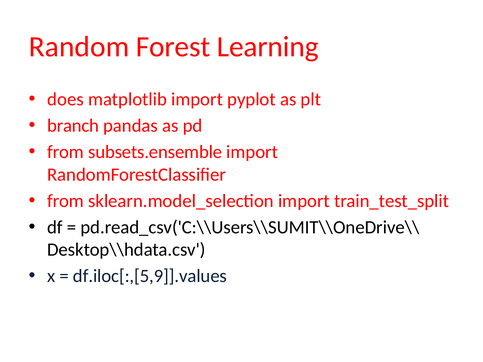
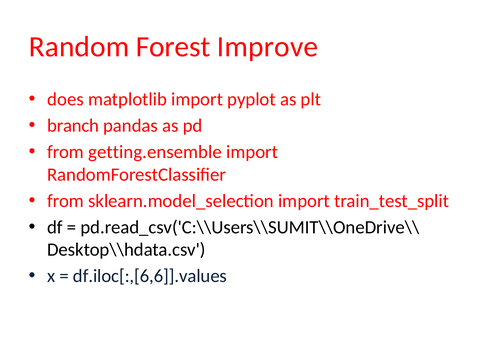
Learning: Learning -> Improve
subsets.ensemble: subsets.ensemble -> getting.ensemble
df.iloc[:,[5,9]].values: df.iloc[:,[5,9]].values -> df.iloc[:,[6,6]].values
